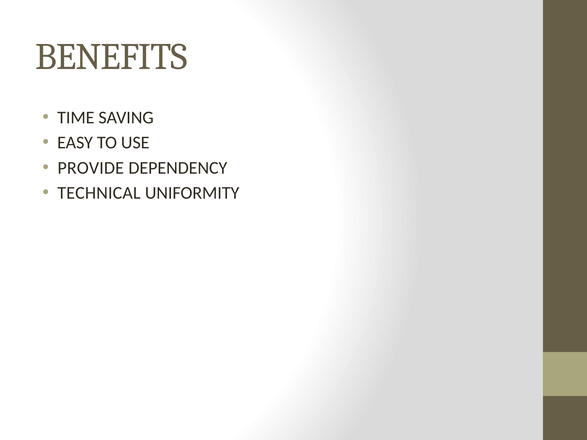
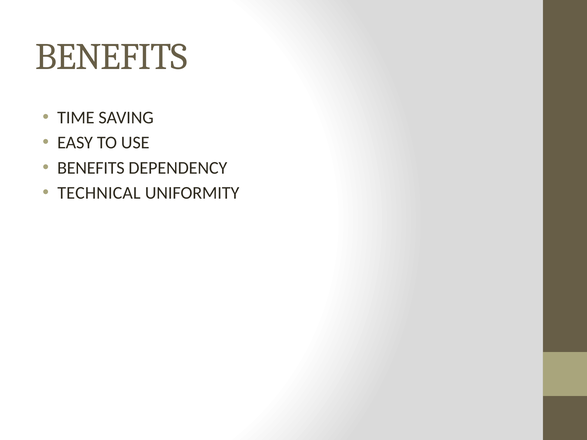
PROVIDE at (91, 168): PROVIDE -> BENEFITS
